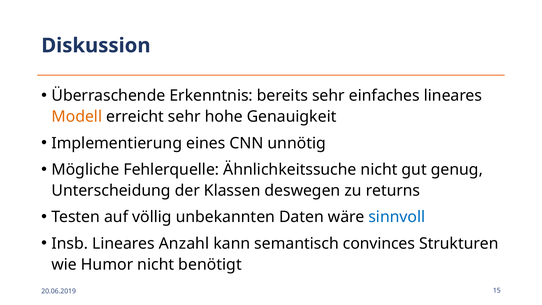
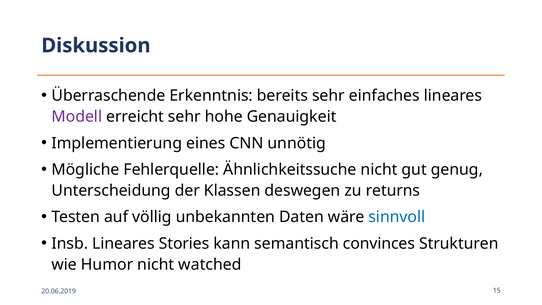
Modell colour: orange -> purple
Anzahl: Anzahl -> Stories
benötigt: benötigt -> watched
